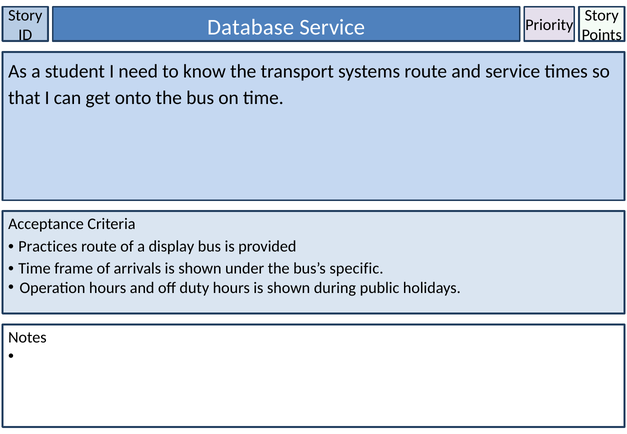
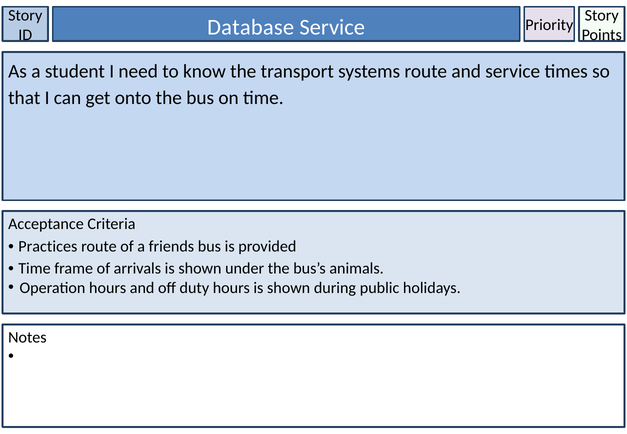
display: display -> friends
specific: specific -> animals
